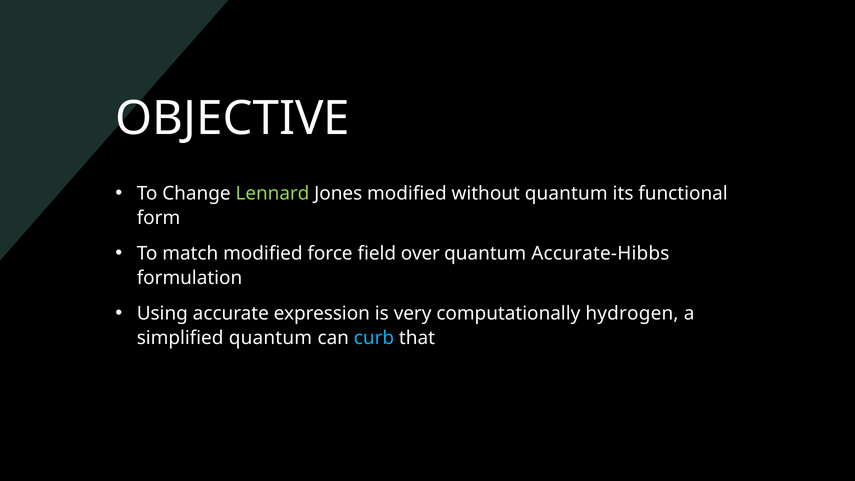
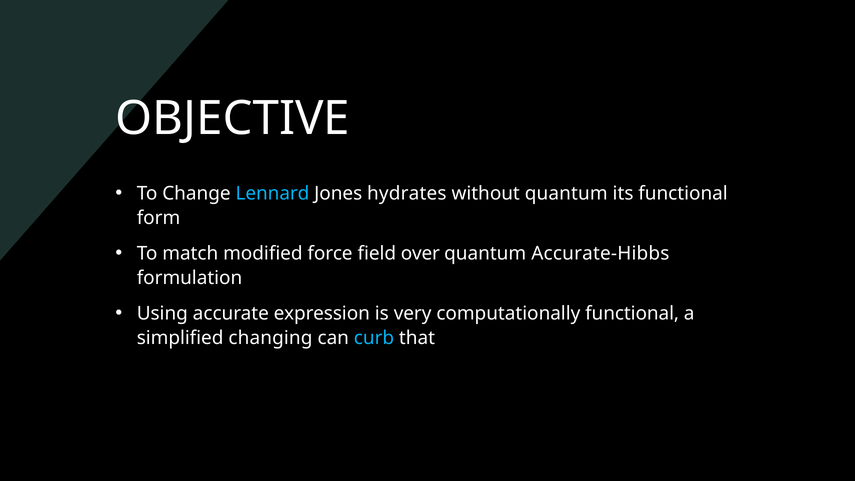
Lennard colour: light green -> light blue
Jones modified: modified -> hydrates
computationally hydrogen: hydrogen -> functional
simplified quantum: quantum -> changing
